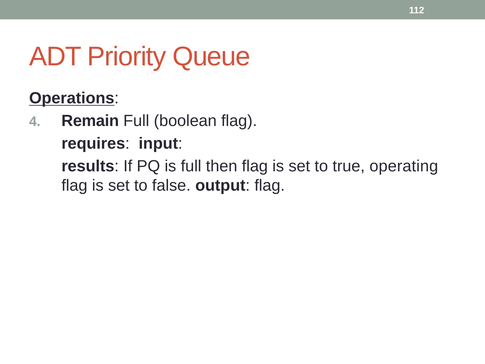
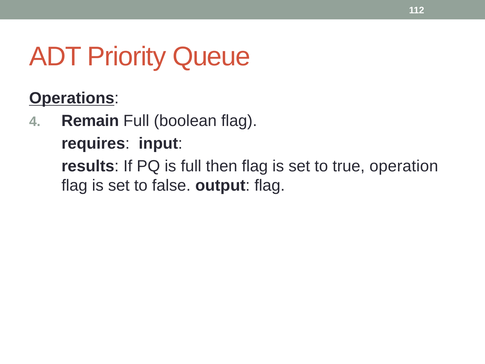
operating: operating -> operation
